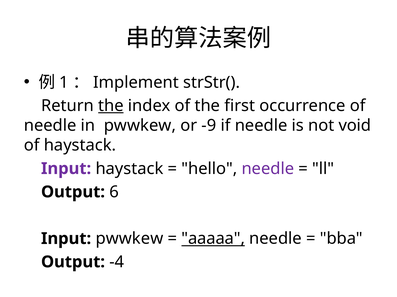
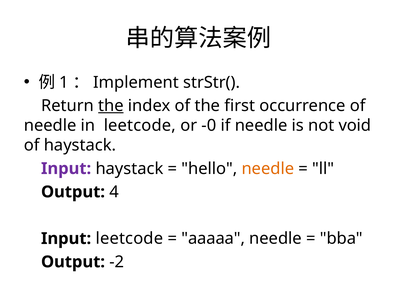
in pwwkew: pwwkew -> leetcode
-9: -9 -> -0
needle at (268, 169) colour: purple -> orange
6: 6 -> 4
Input pwwkew: pwwkew -> leetcode
aaaaa underline: present -> none
-4: -4 -> -2
